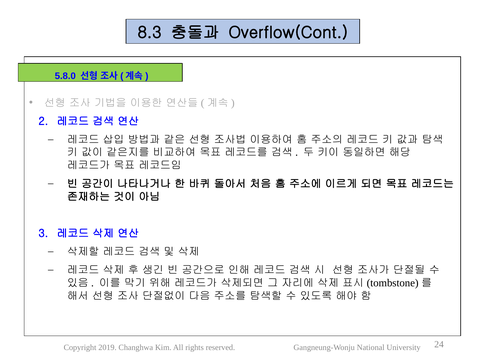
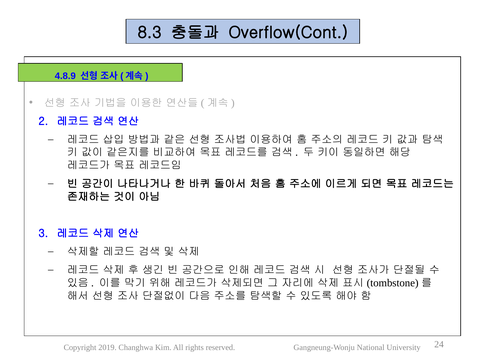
5.8.0: 5.8.0 -> 4.8.9
